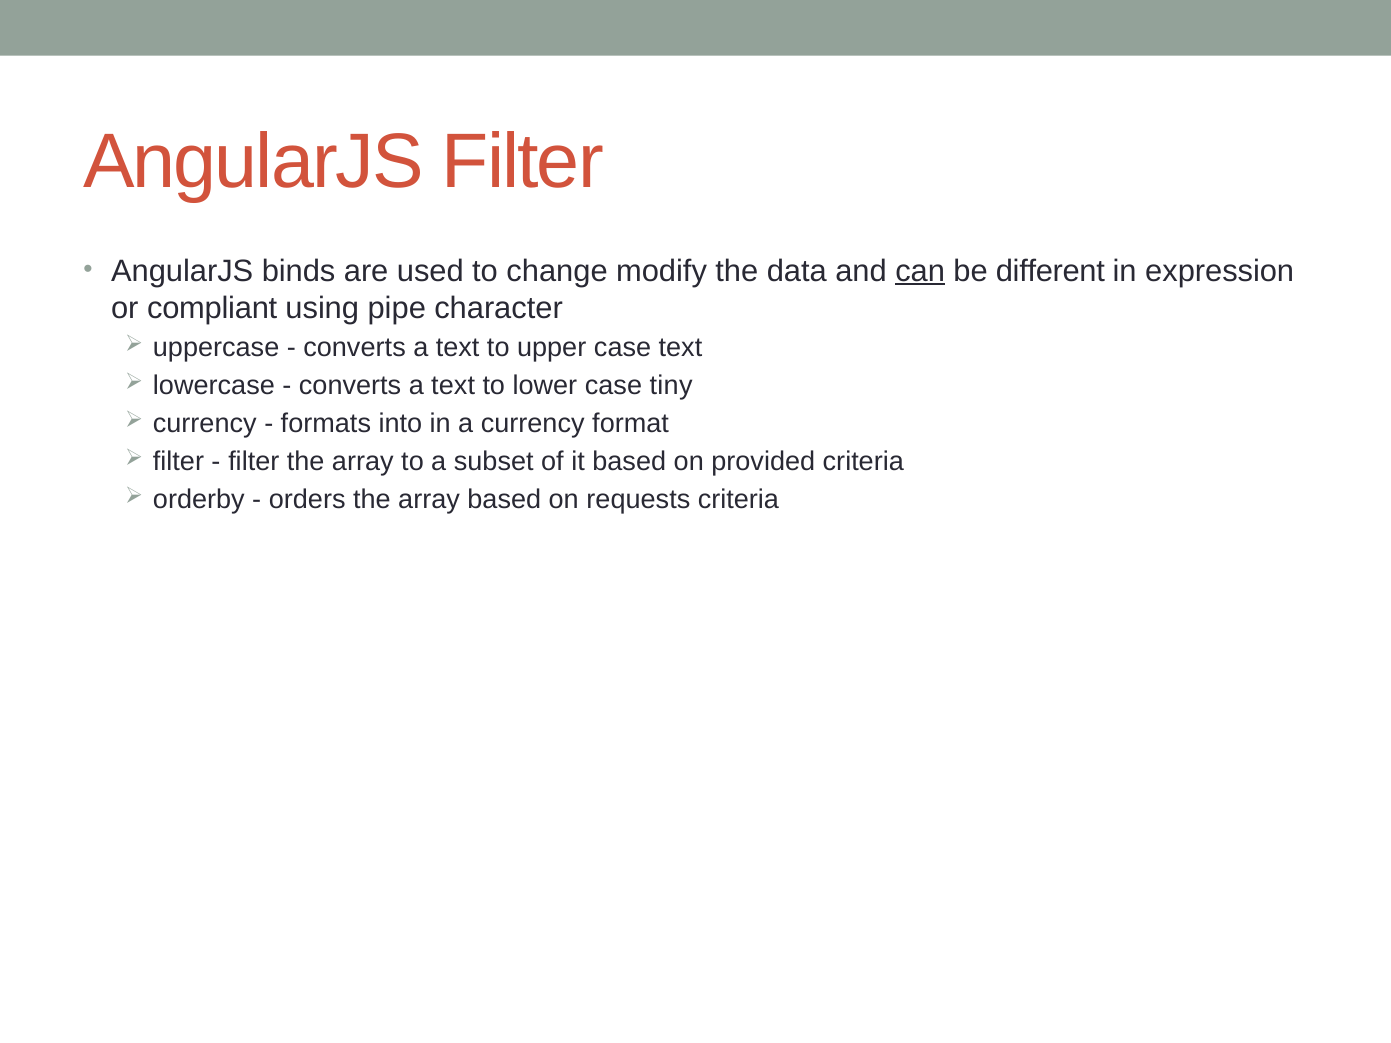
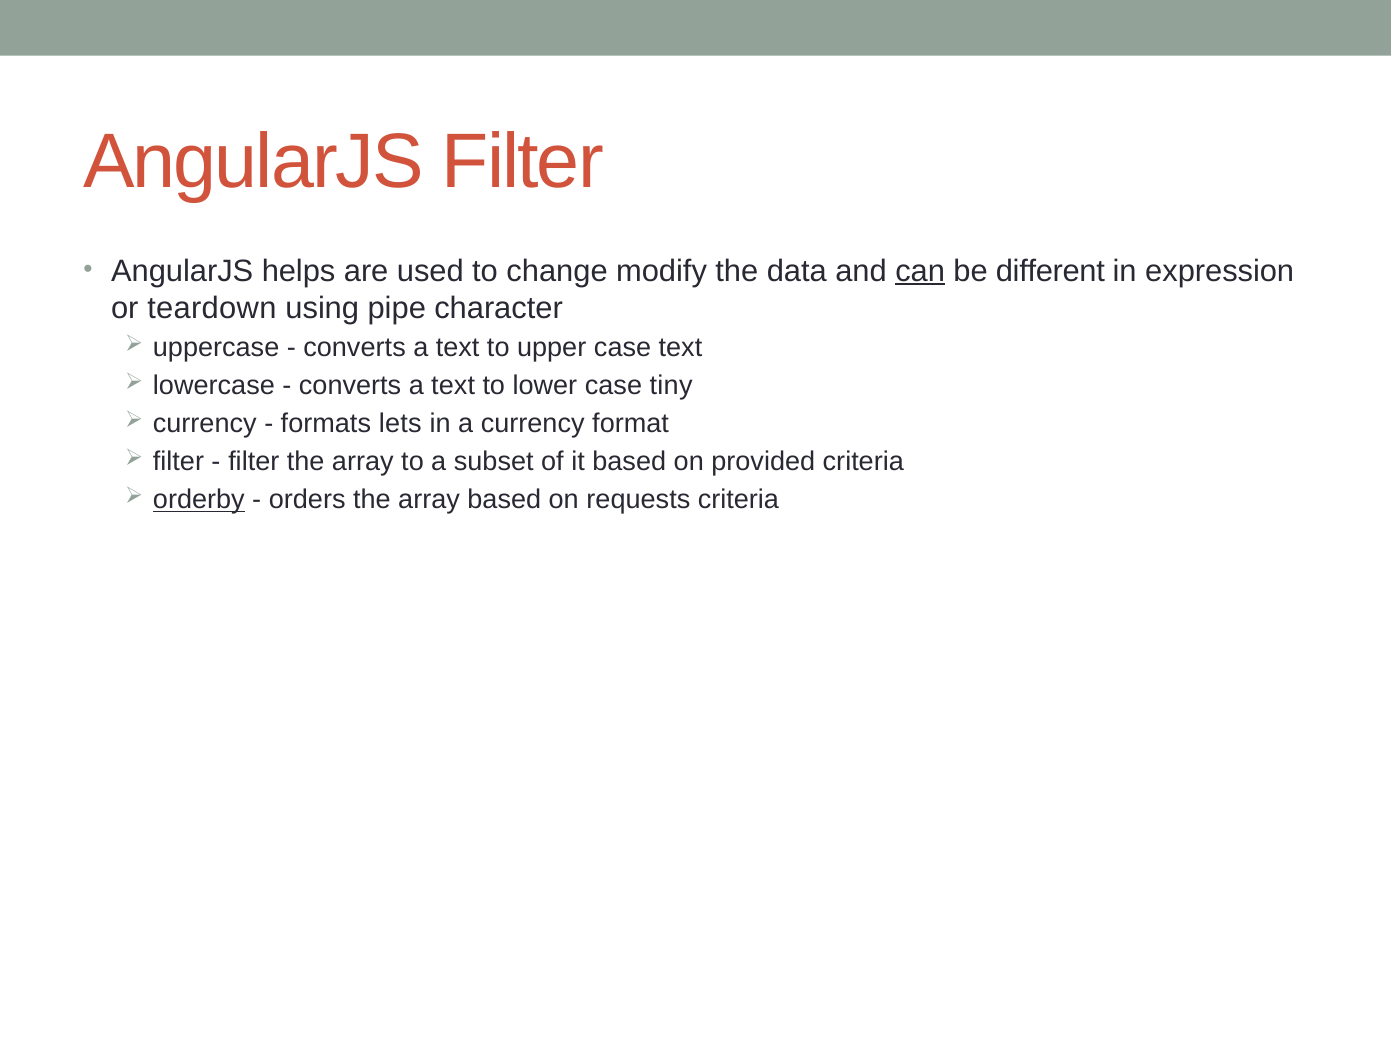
binds: binds -> helps
compliant: compliant -> teardown
into: into -> lets
orderby underline: none -> present
